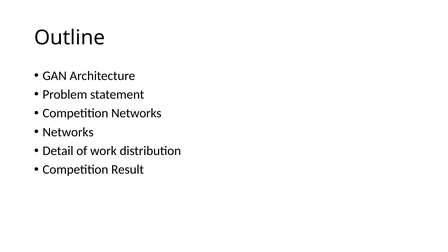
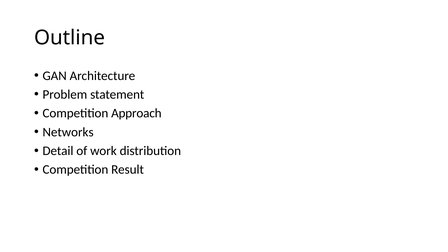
Competition Networks: Networks -> Approach
